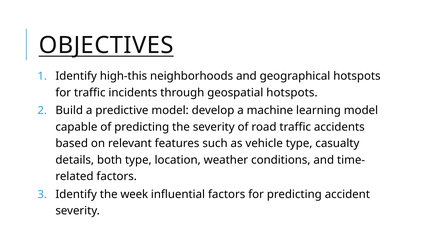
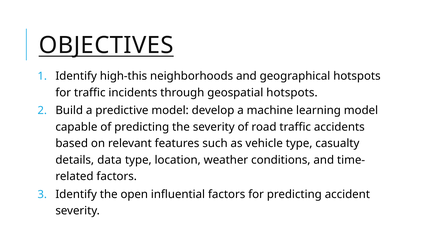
both: both -> data
week: week -> open
